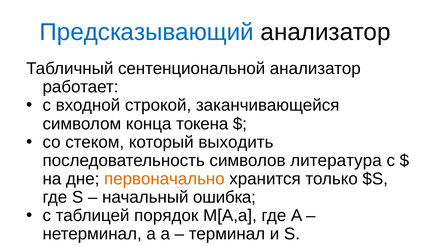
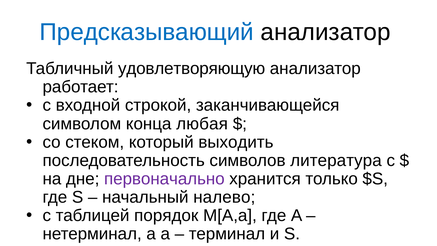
сентенциональной: сентенциональной -> удовлетворяющую
токена: токена -> любая
первоначально colour: orange -> purple
ошибка: ошибка -> налево
